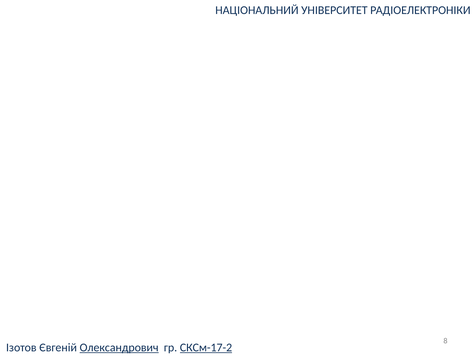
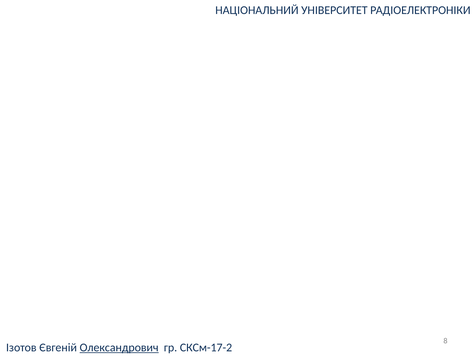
СКСм-17-2 underline: present -> none
